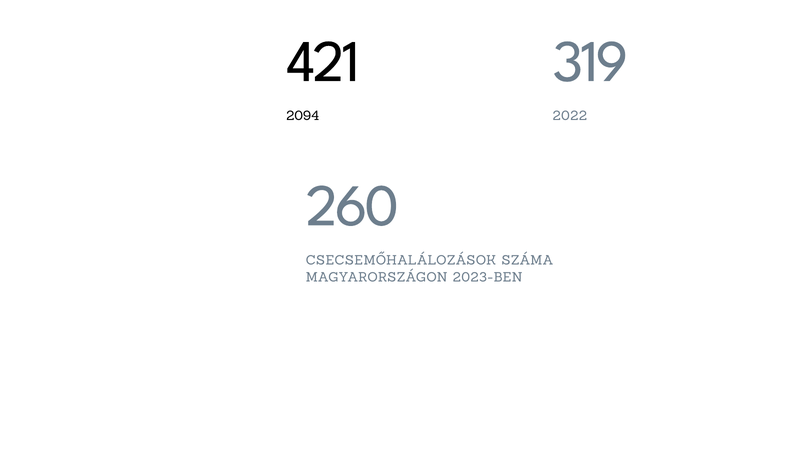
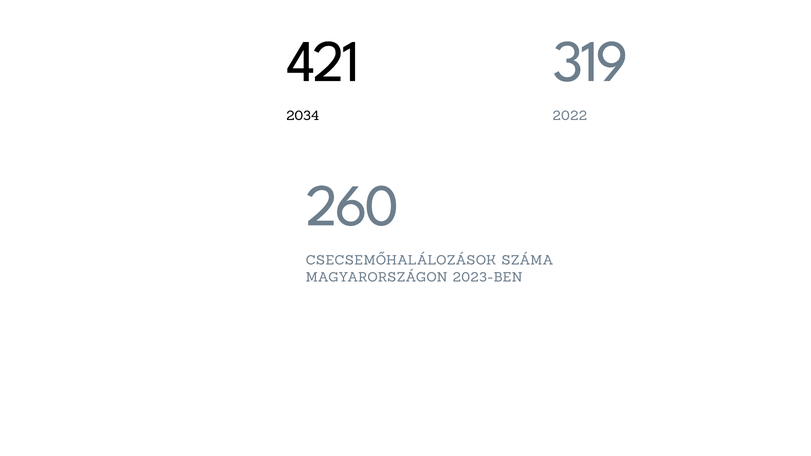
2094: 2094 -> 2034
